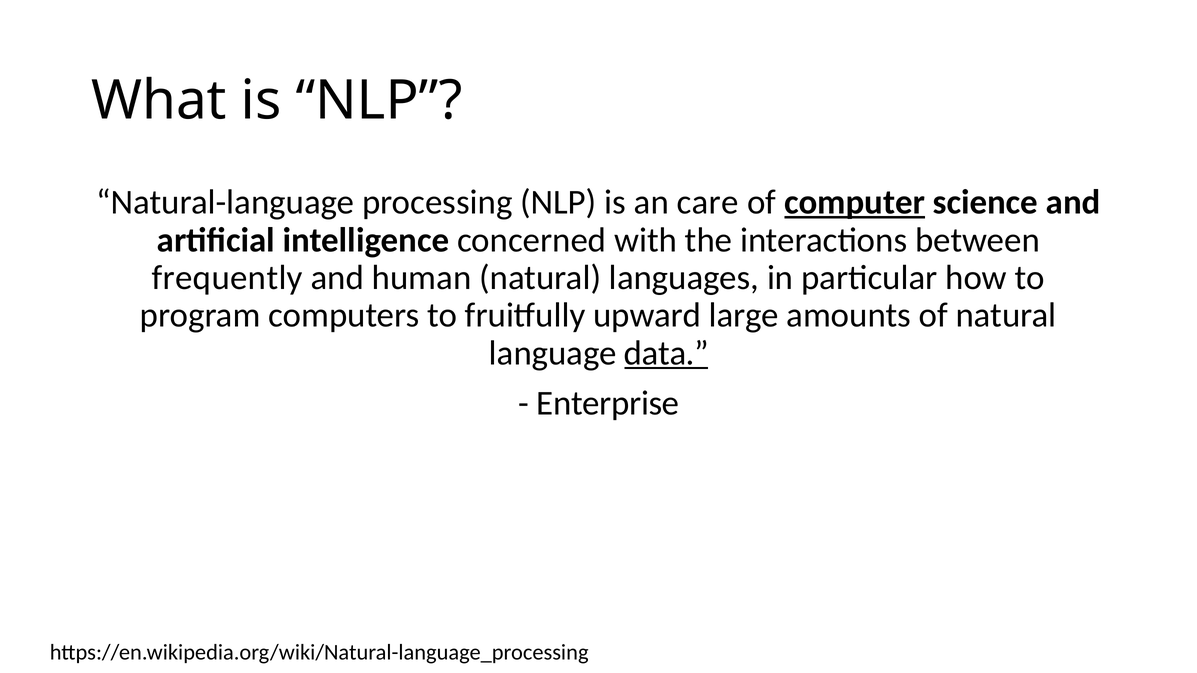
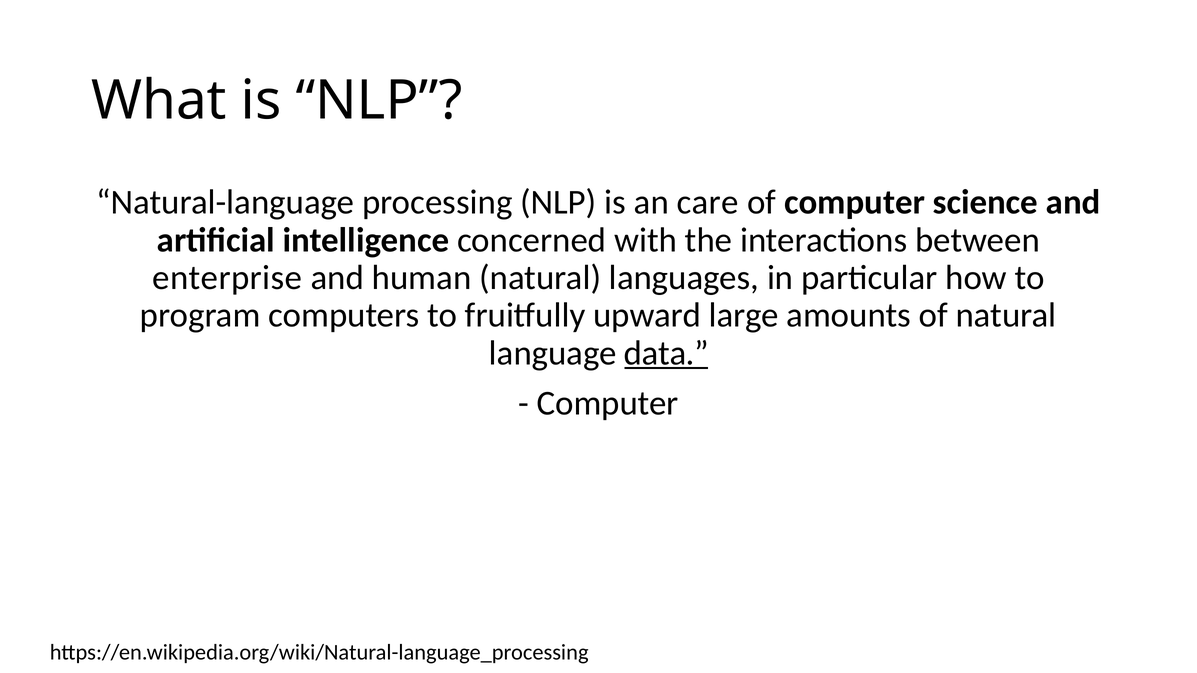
computer at (855, 202) underline: present -> none
frequently: frequently -> enterprise
Enterprise at (608, 403): Enterprise -> Computer
